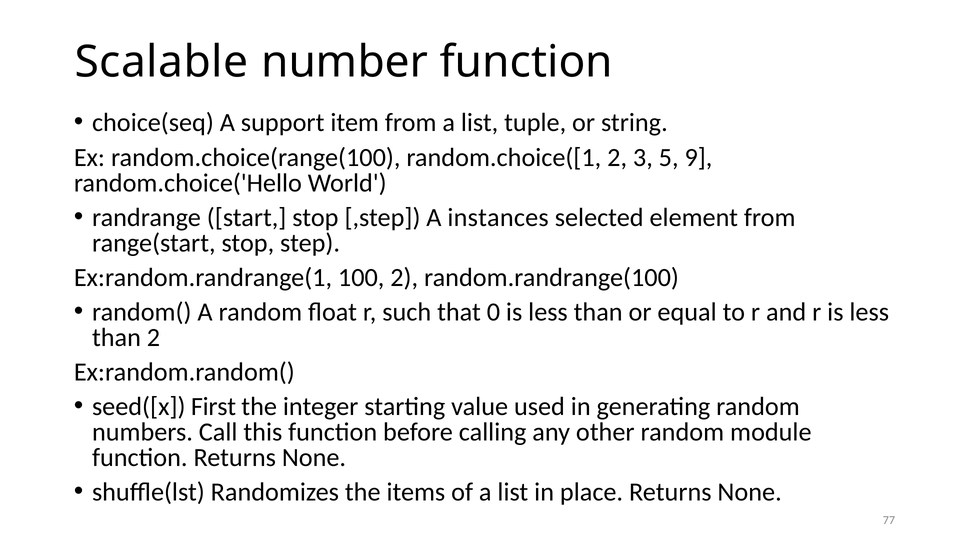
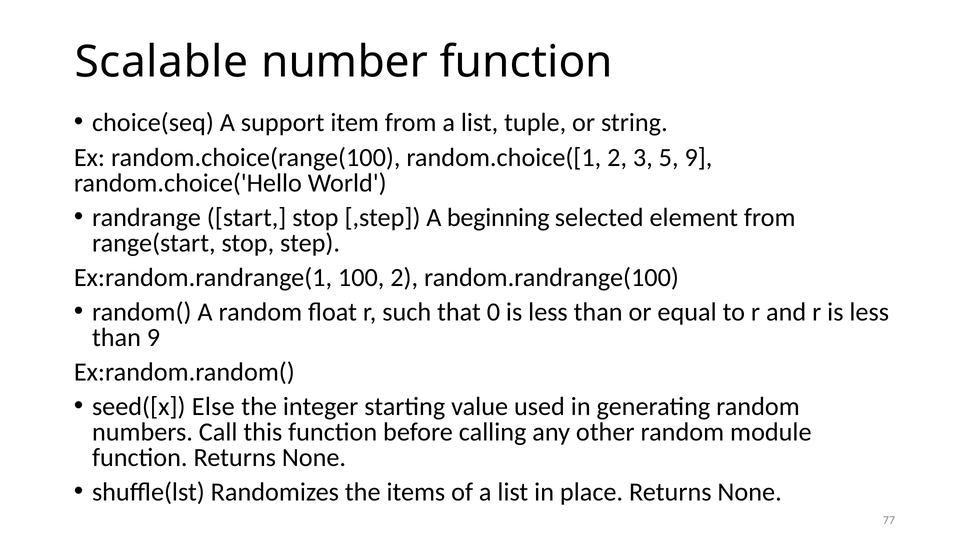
instances: instances -> beginning
than 2: 2 -> 9
First: First -> Else
